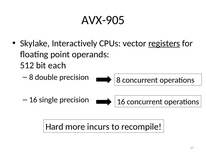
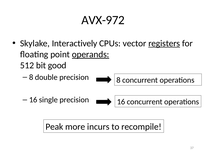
AVX-905: AVX-905 -> AVX-972
operands underline: none -> present
each: each -> good
Hard: Hard -> Peak
